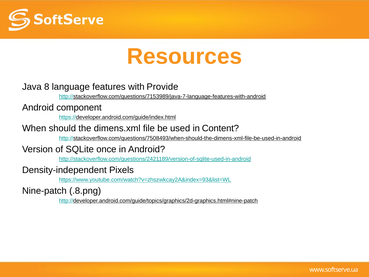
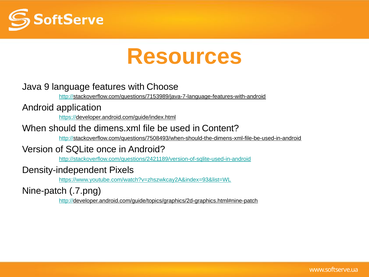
8: 8 -> 9
Provide: Provide -> Choose
component: component -> application
.8.png: .8.png -> .7.png
